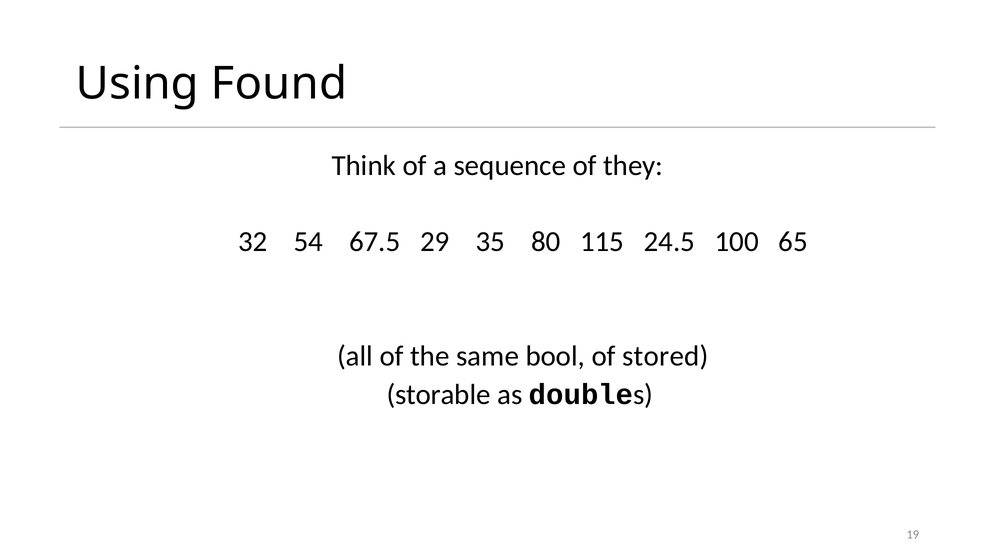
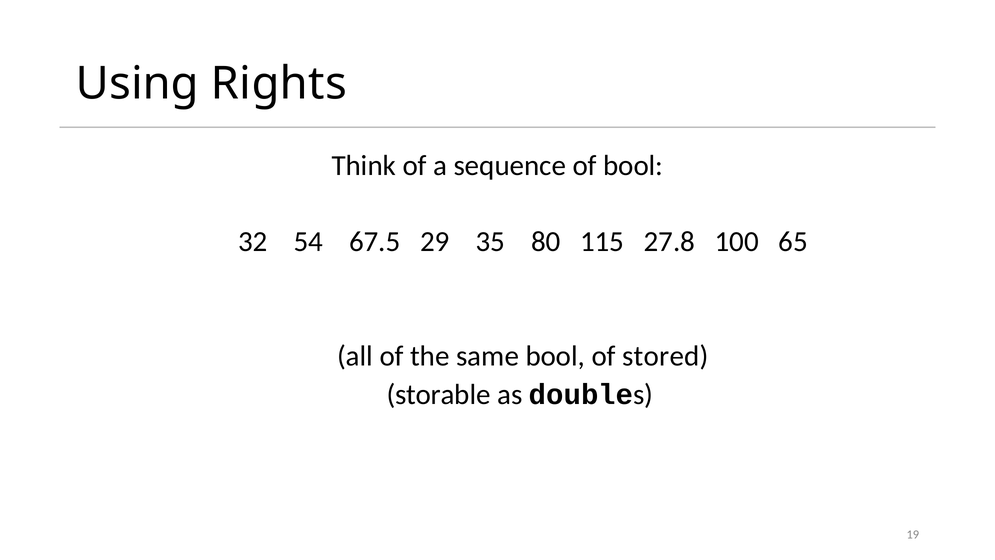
Found: Found -> Rights
of they: they -> bool
24.5: 24.5 -> 27.8
